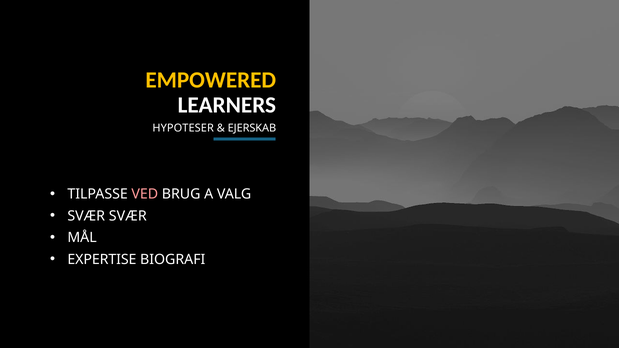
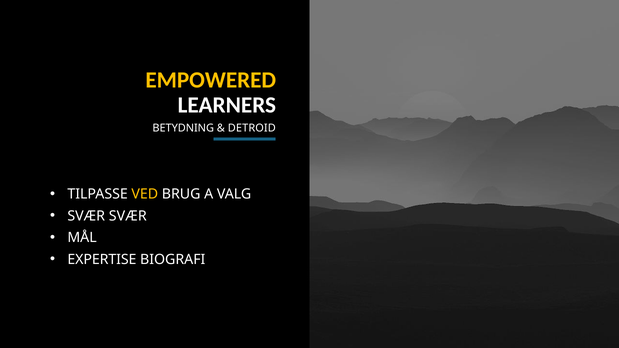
HYPOTESER: HYPOTESER -> BETYDNING
EJERSKAB: EJERSKAB -> DETROID
VED colour: pink -> yellow
